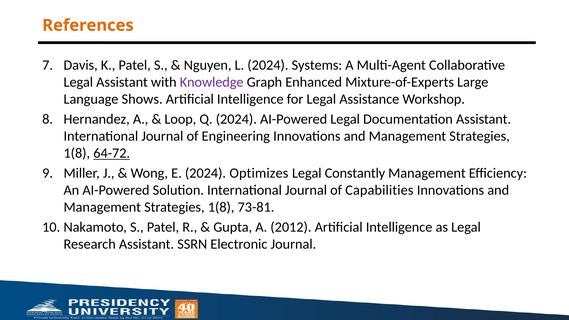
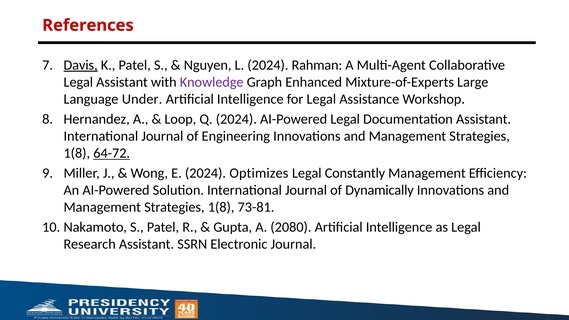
References colour: orange -> red
Davis underline: none -> present
Systems: Systems -> Rahman
Shows: Shows -> Under
Capabilities: Capabilities -> Dynamically
2012: 2012 -> 2080
